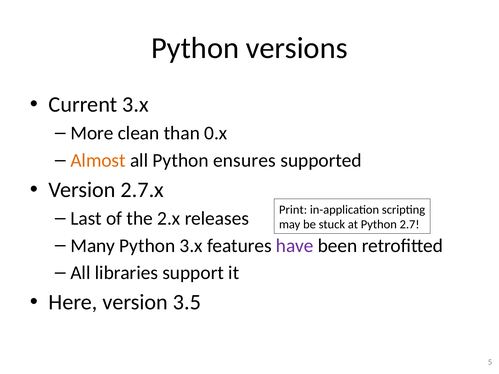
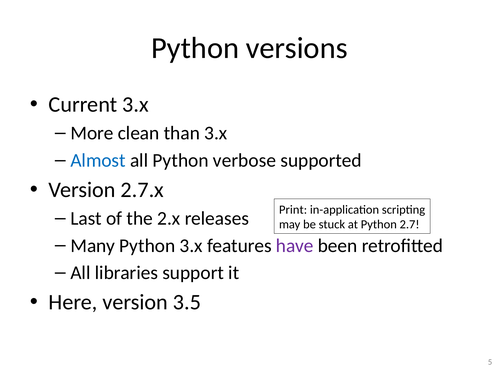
than 0.x: 0.x -> 3.x
Almost colour: orange -> blue
ensures: ensures -> verbose
